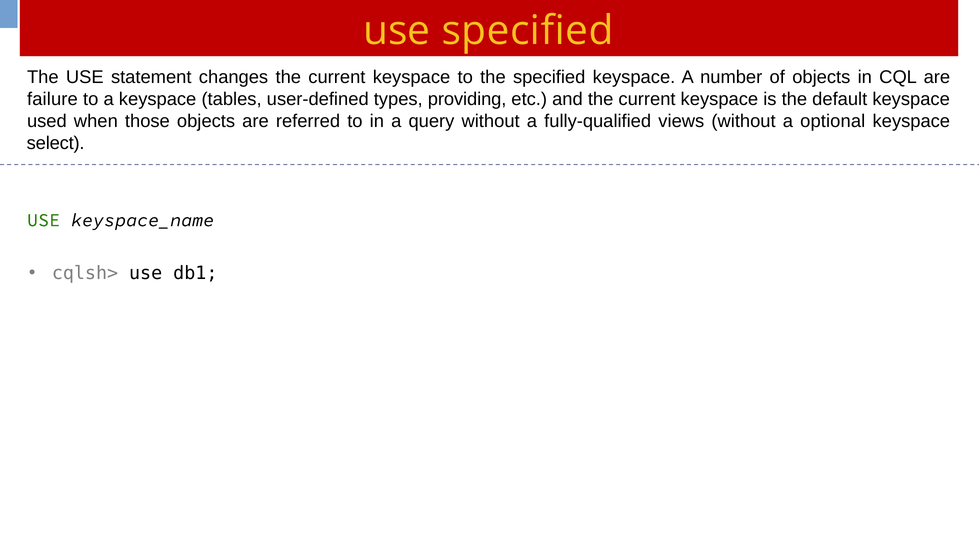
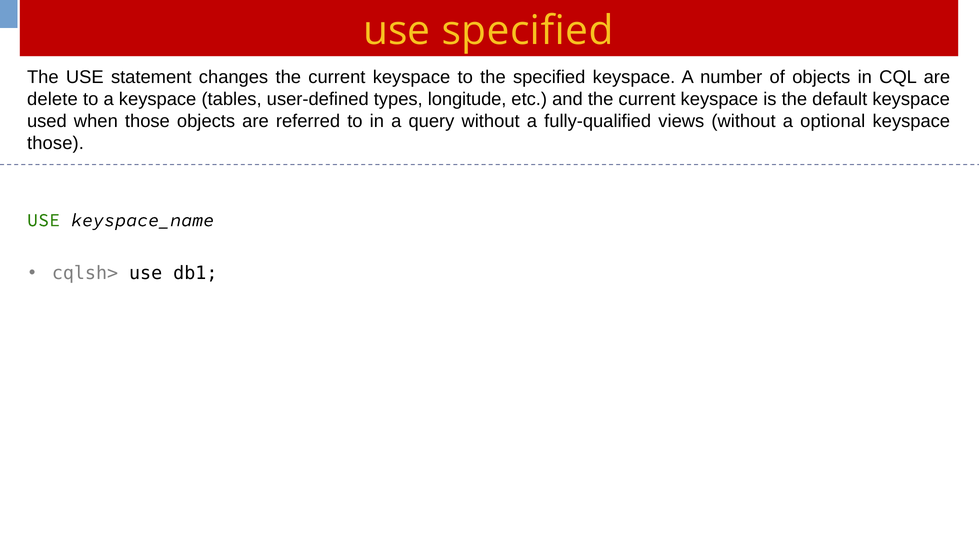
failure: failure -> delete
providing: providing -> longitude
select at (56, 143): select -> those
